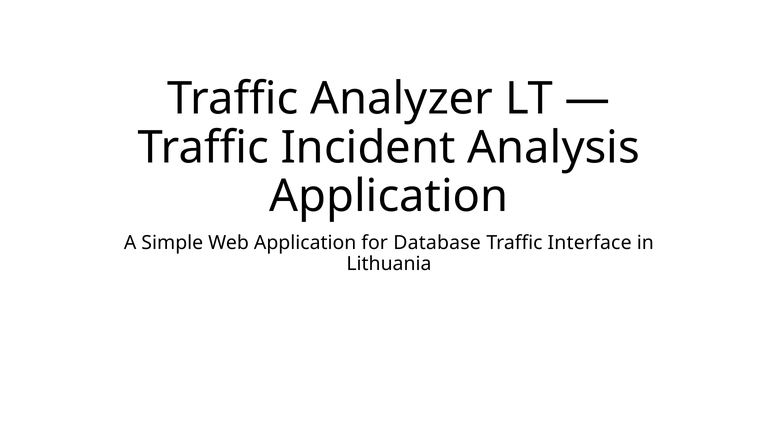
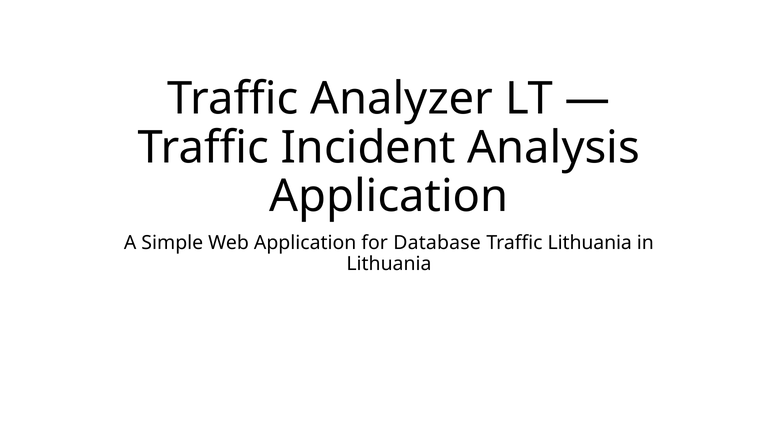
Traffic Interface: Interface -> Lithuania
